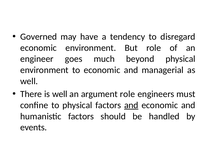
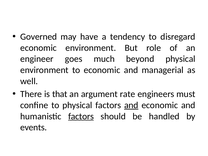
is well: well -> that
argument role: role -> rate
factors at (81, 116) underline: none -> present
